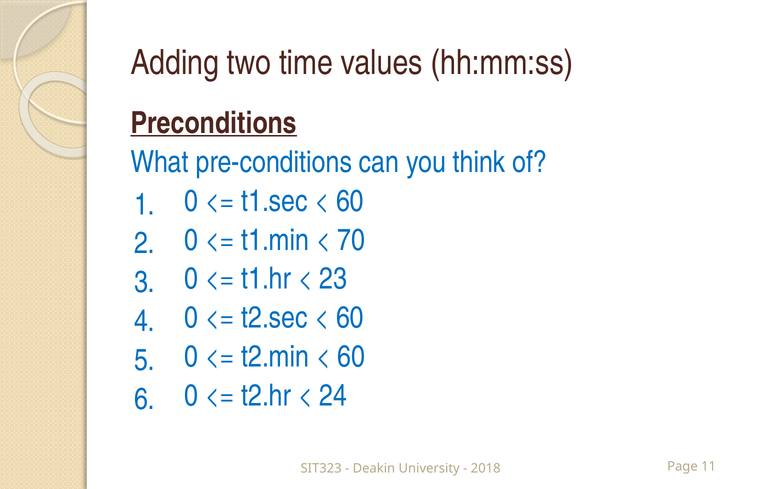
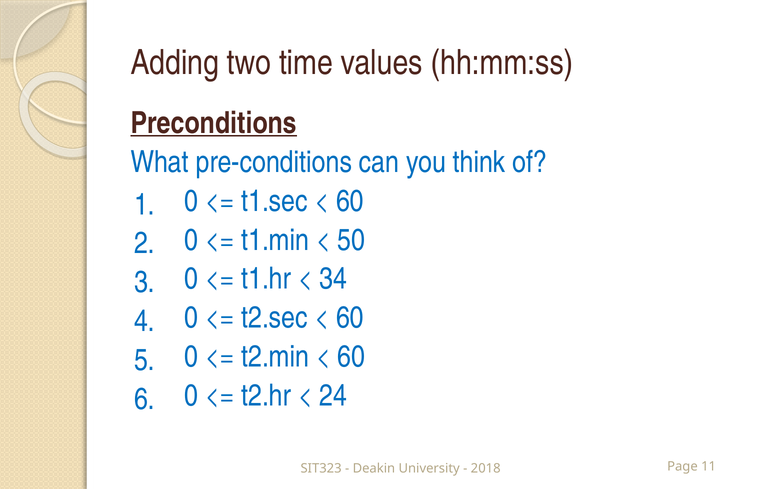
70: 70 -> 50
23: 23 -> 34
